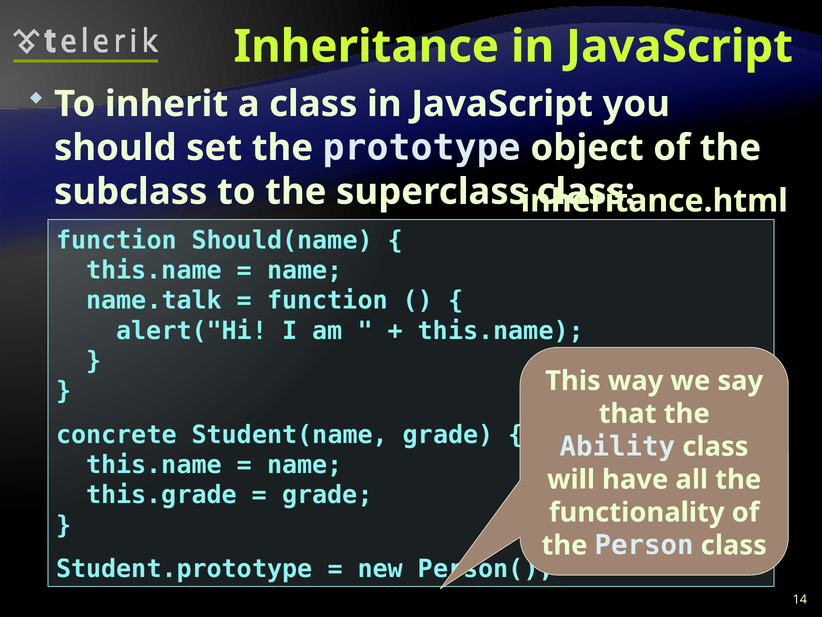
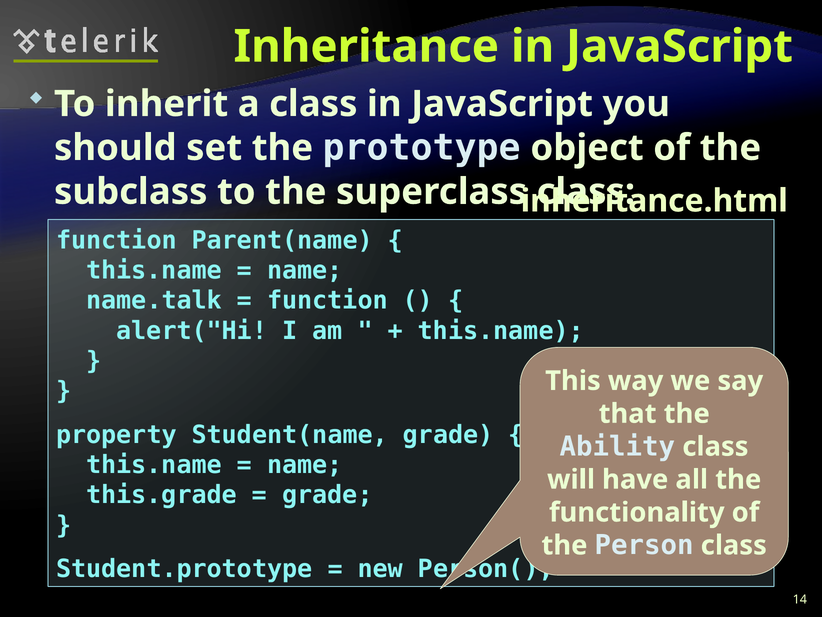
Should(name: Should(name -> Parent(name
concrete: concrete -> property
